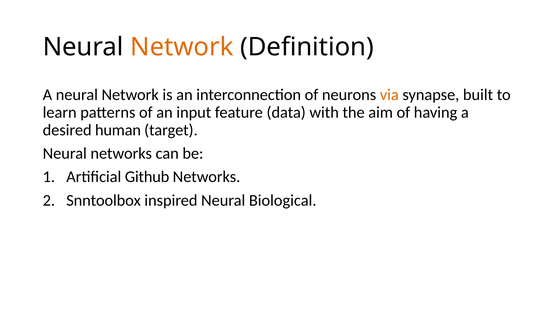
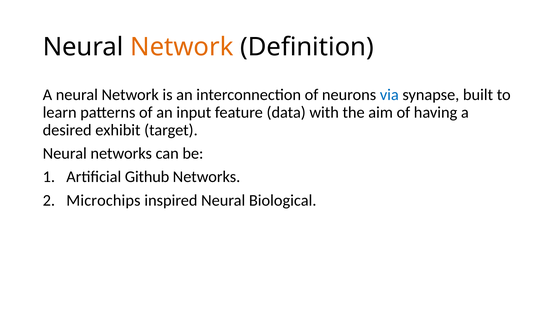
via colour: orange -> blue
human: human -> exhibit
Snntoolbox: Snntoolbox -> Microchips
